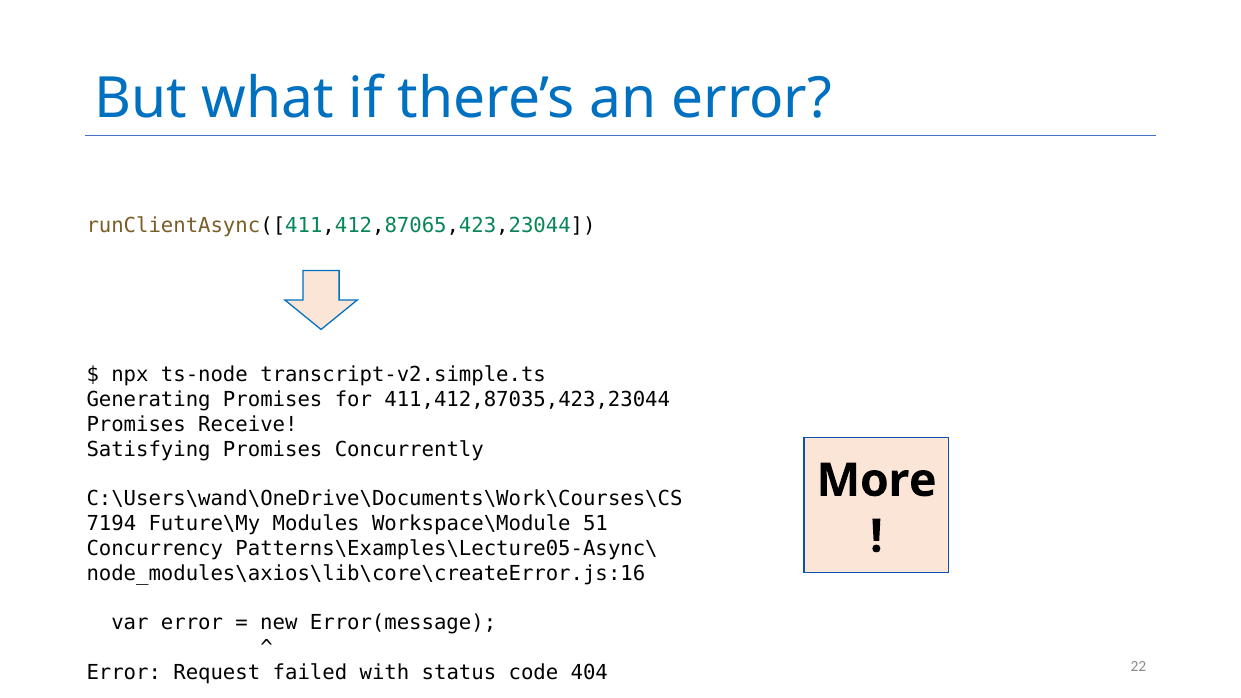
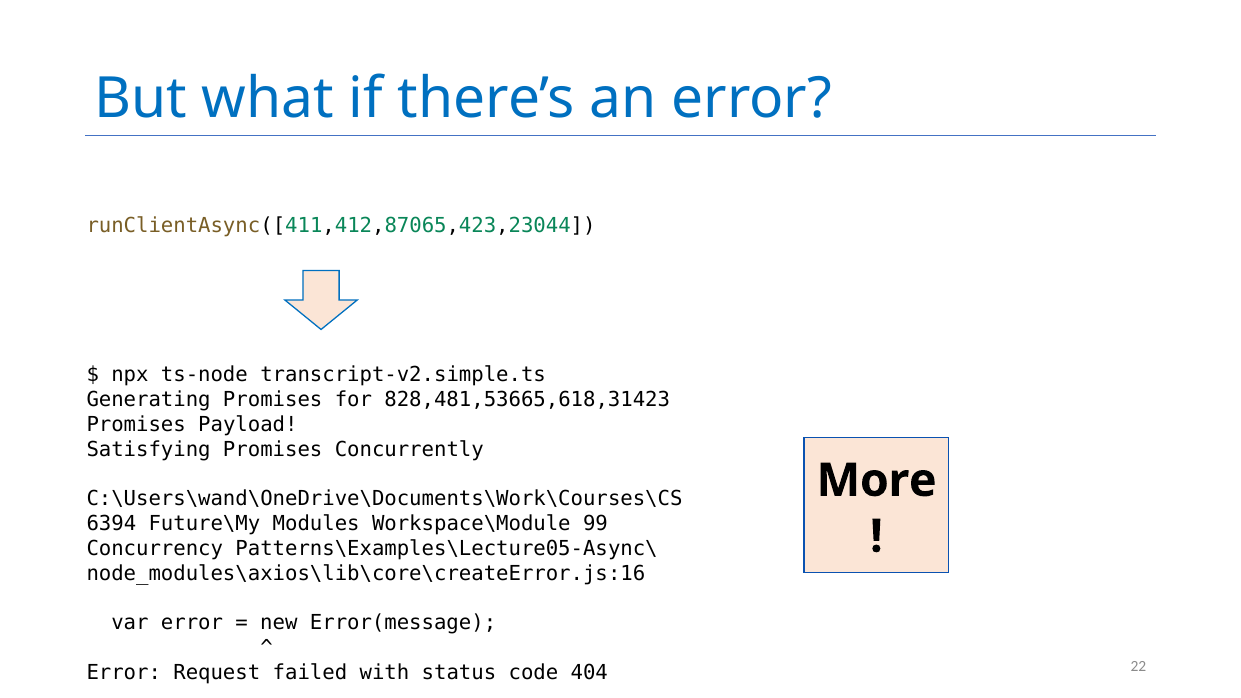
411,412,87035,423,23044: 411,412,87035,423,23044 -> 828,481,53665,618,31423
Receive: Receive -> Payload
7194: 7194 -> 6394
51: 51 -> 99
